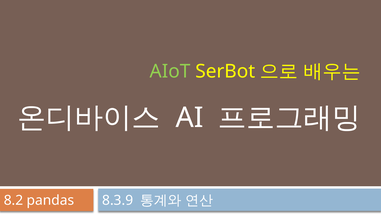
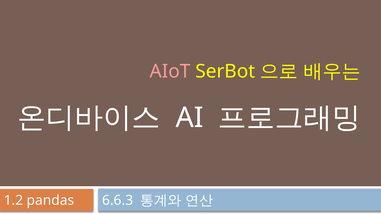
AIoT colour: light green -> pink
8.2: 8.2 -> 1.2
8.3.9: 8.3.9 -> 6.6.3
